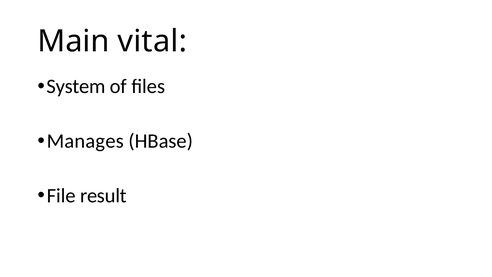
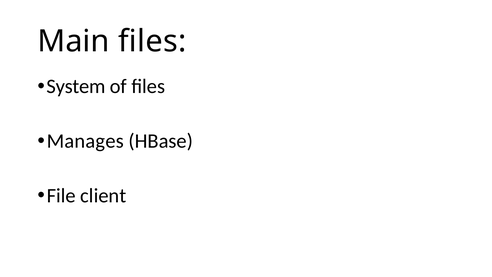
Main vital: vital -> files
result: result -> client
